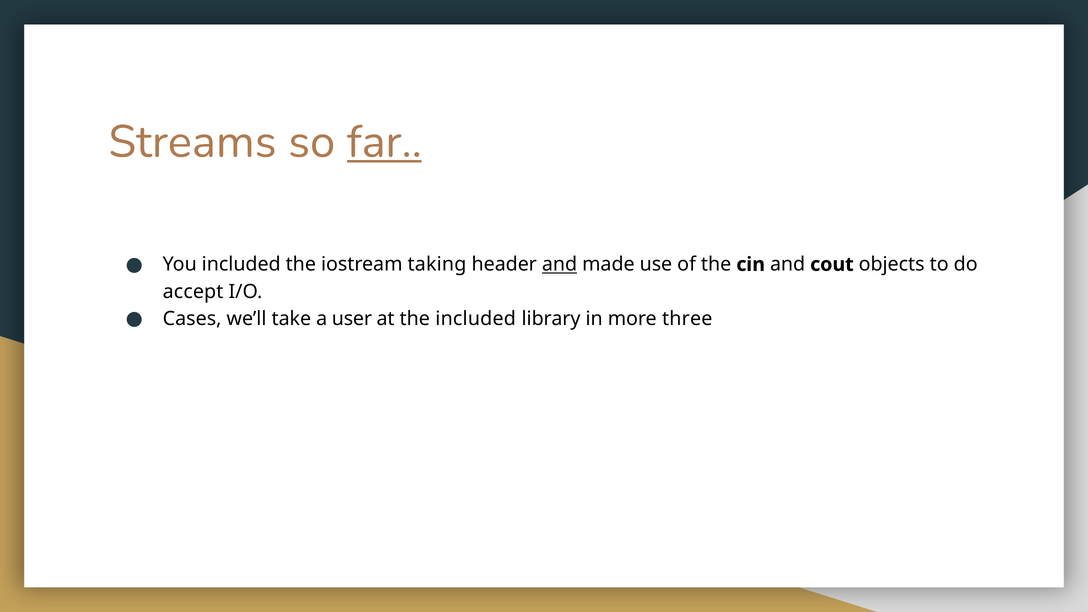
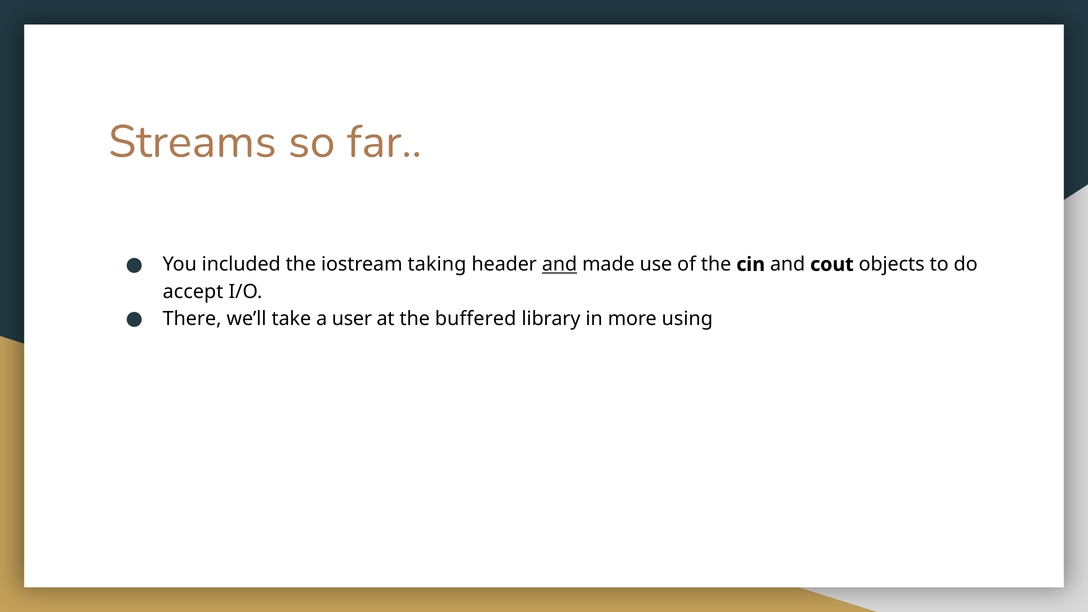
far underline: present -> none
Cases: Cases -> There
the included: included -> buffered
three: three -> using
